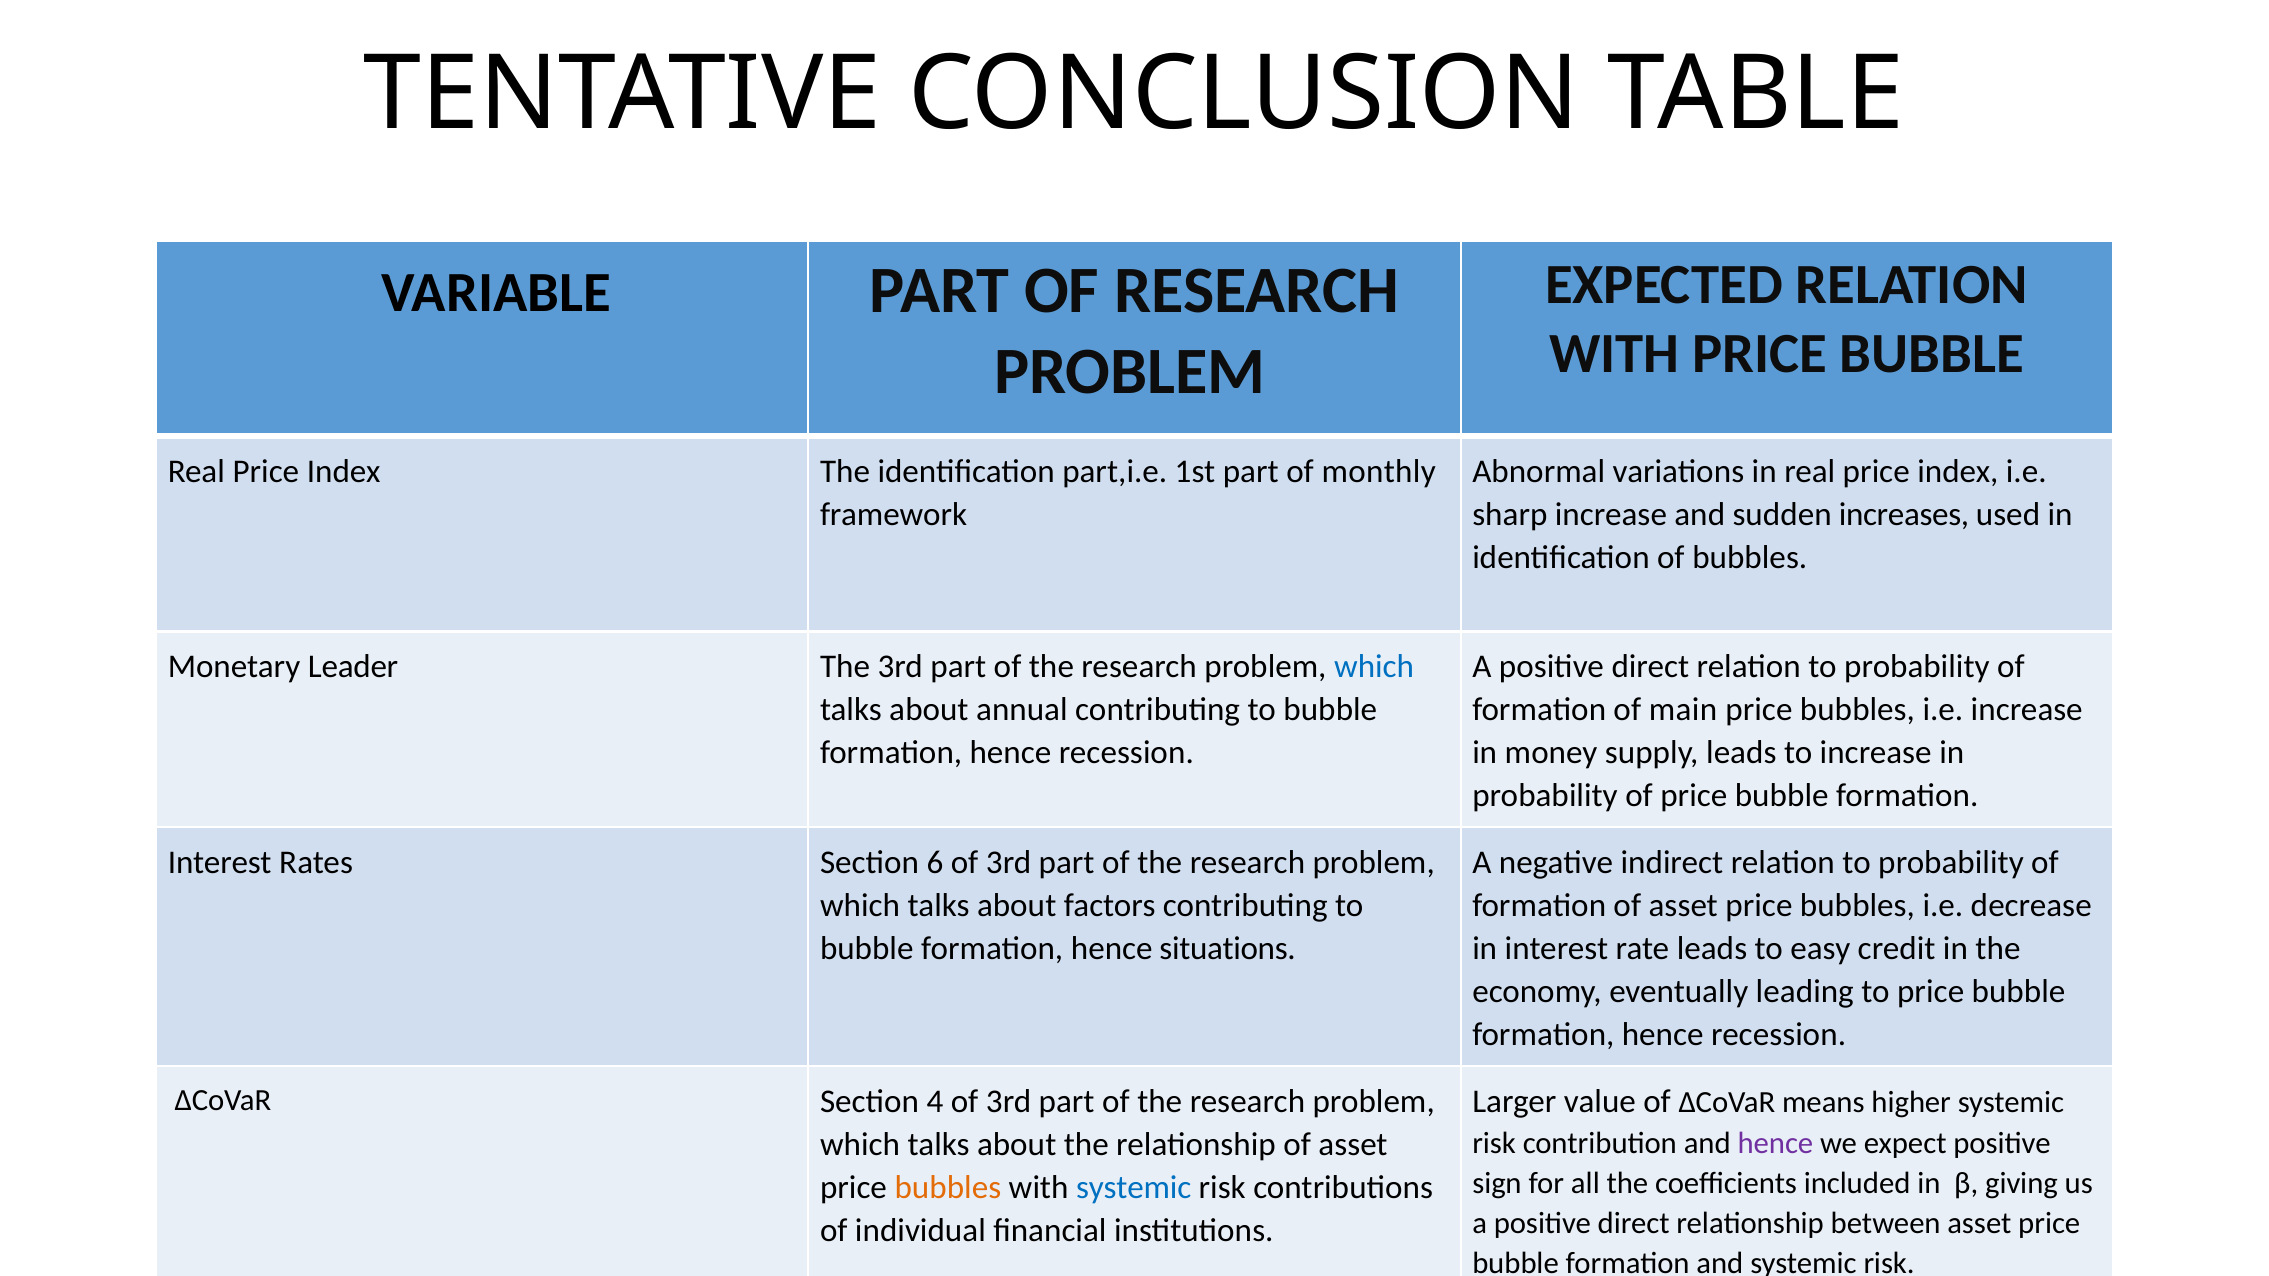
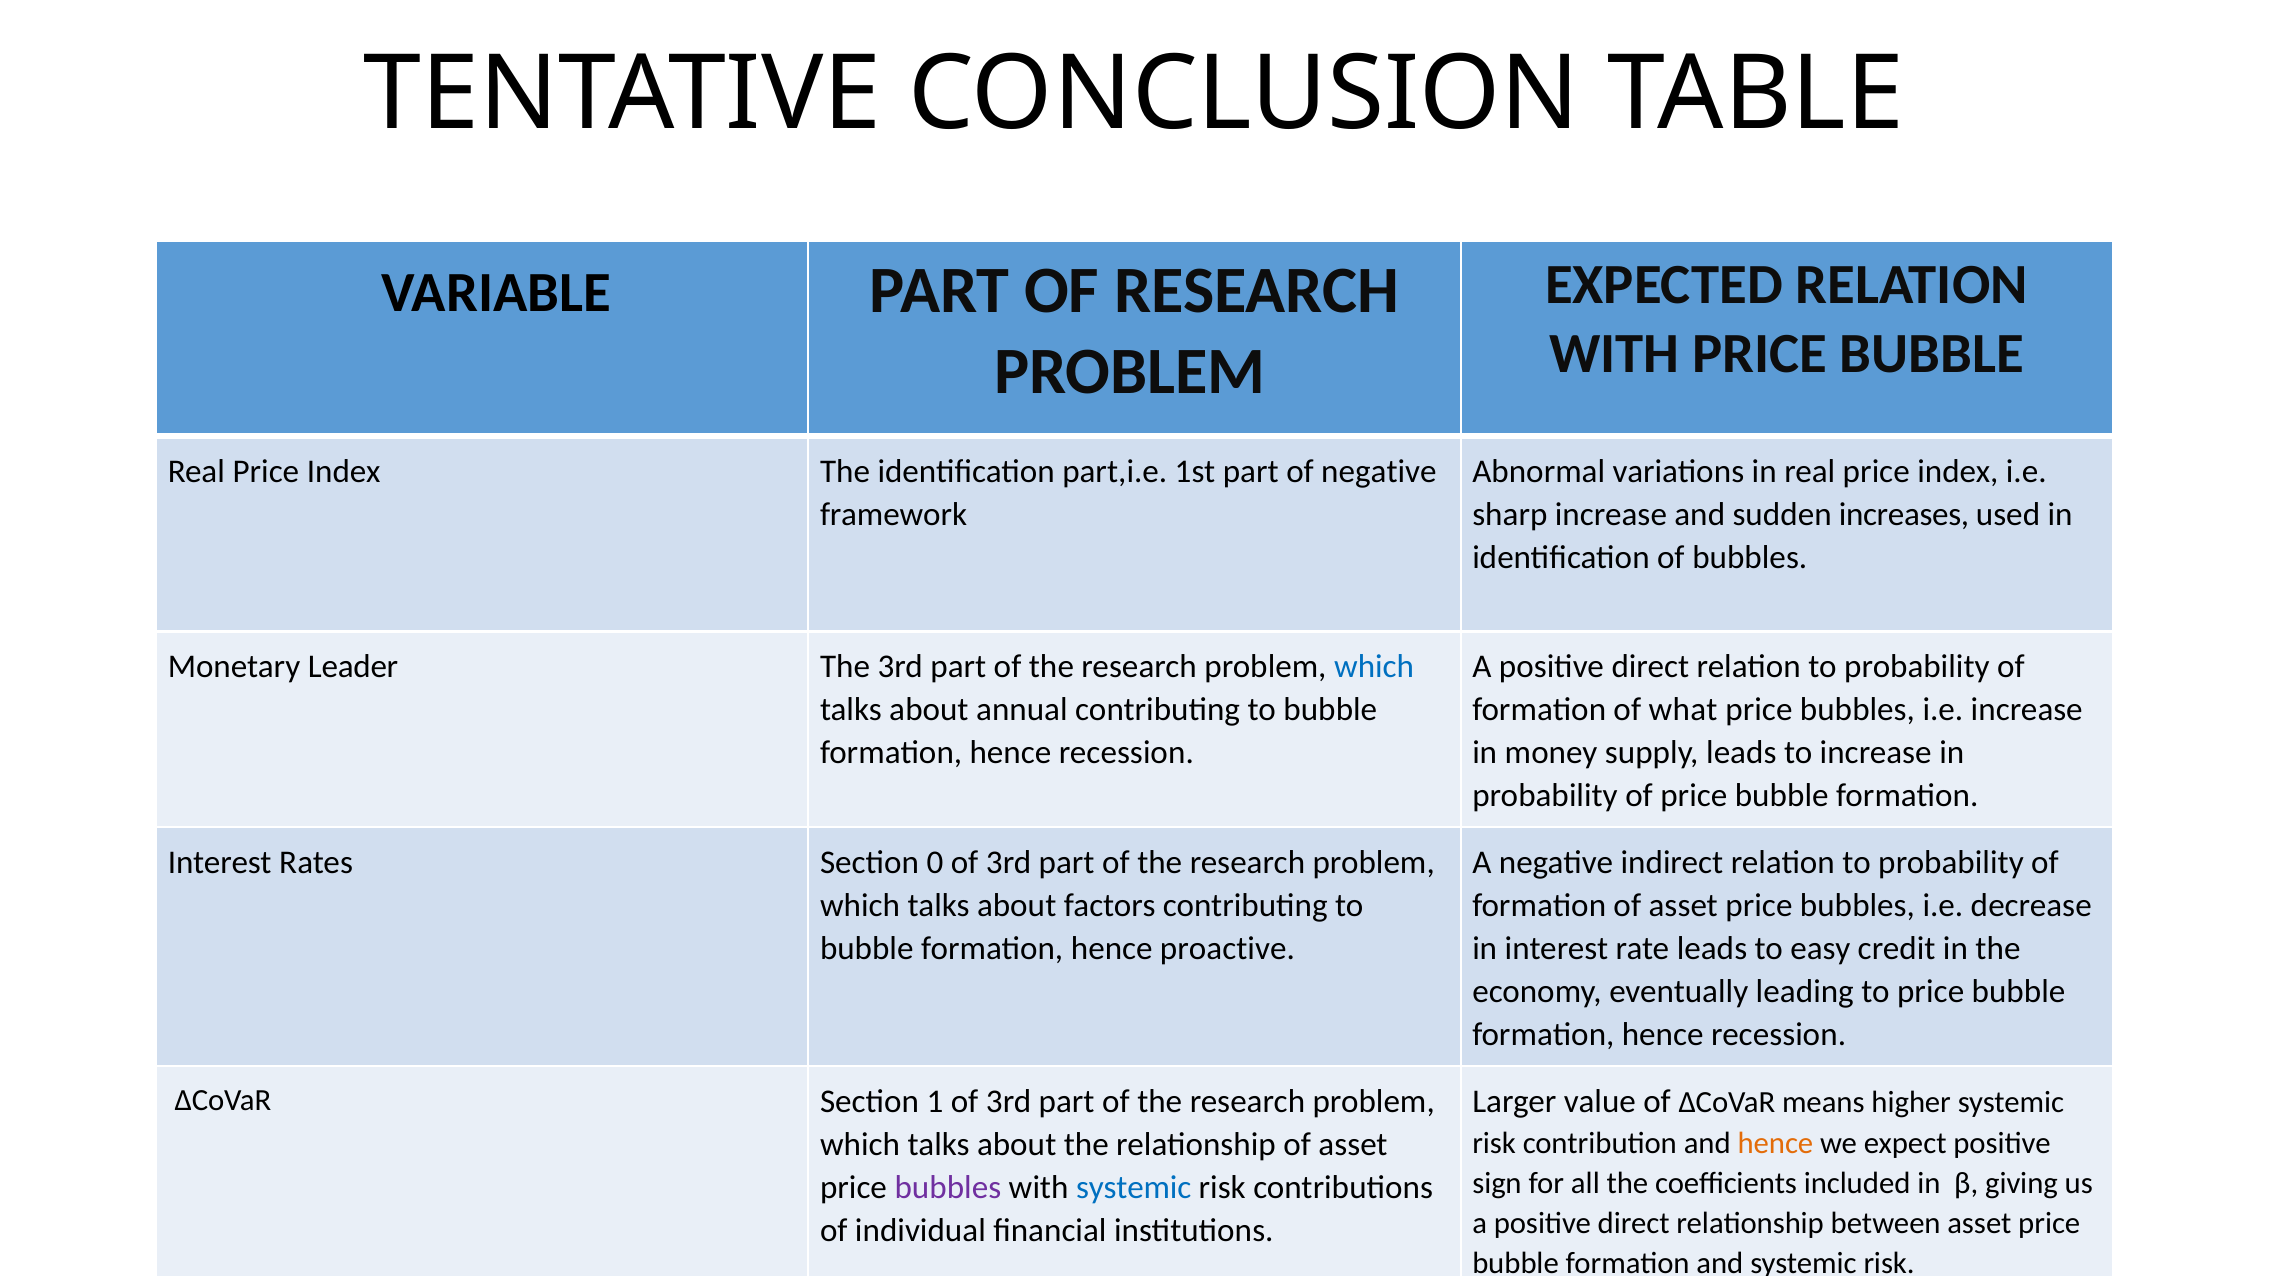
of monthly: monthly -> negative
main: main -> what
6: 6 -> 0
situations: situations -> proactive
4: 4 -> 1
hence at (1775, 1143) colour: purple -> orange
bubbles at (948, 1188) colour: orange -> purple
